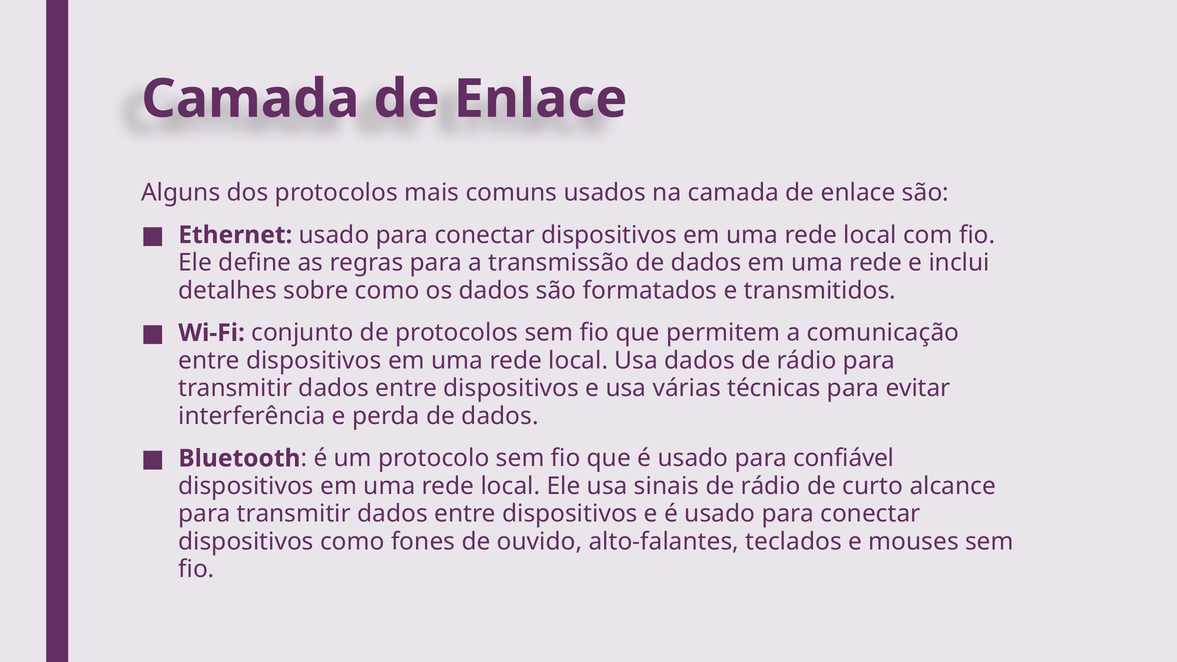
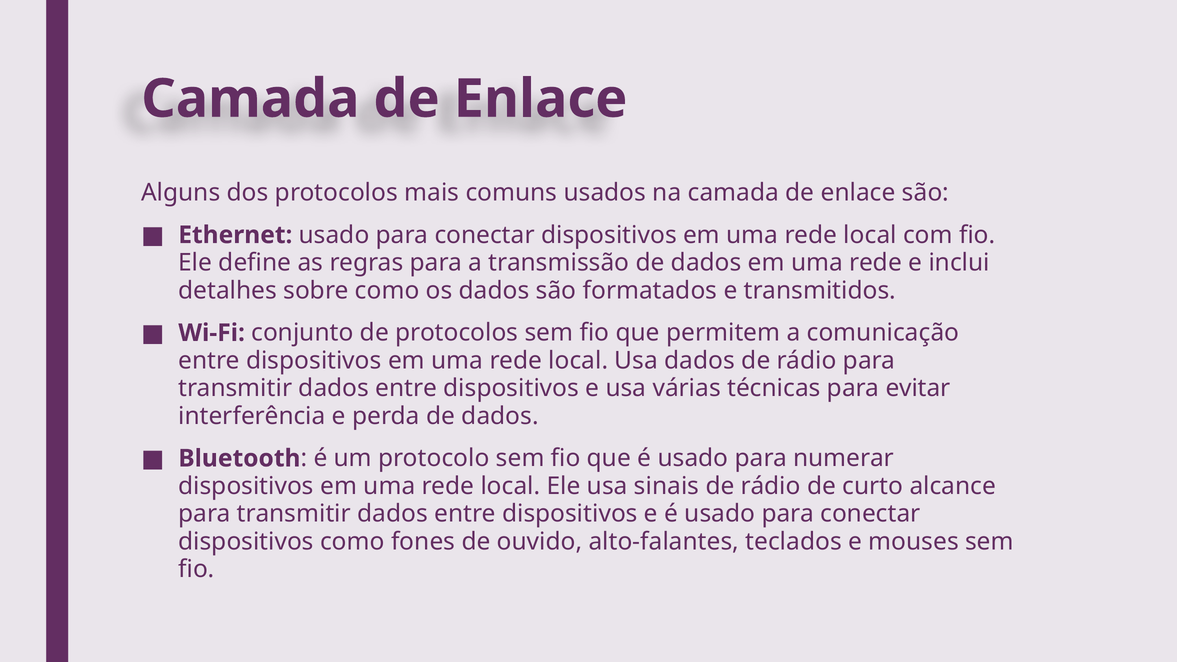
confiável: confiável -> numerar
